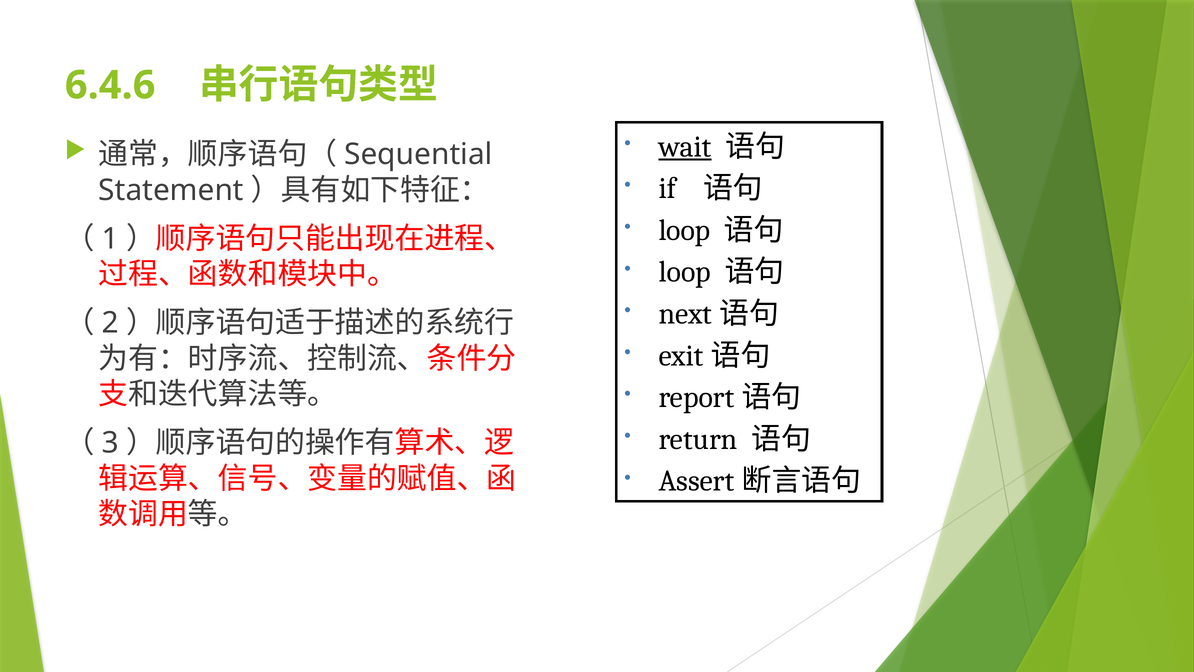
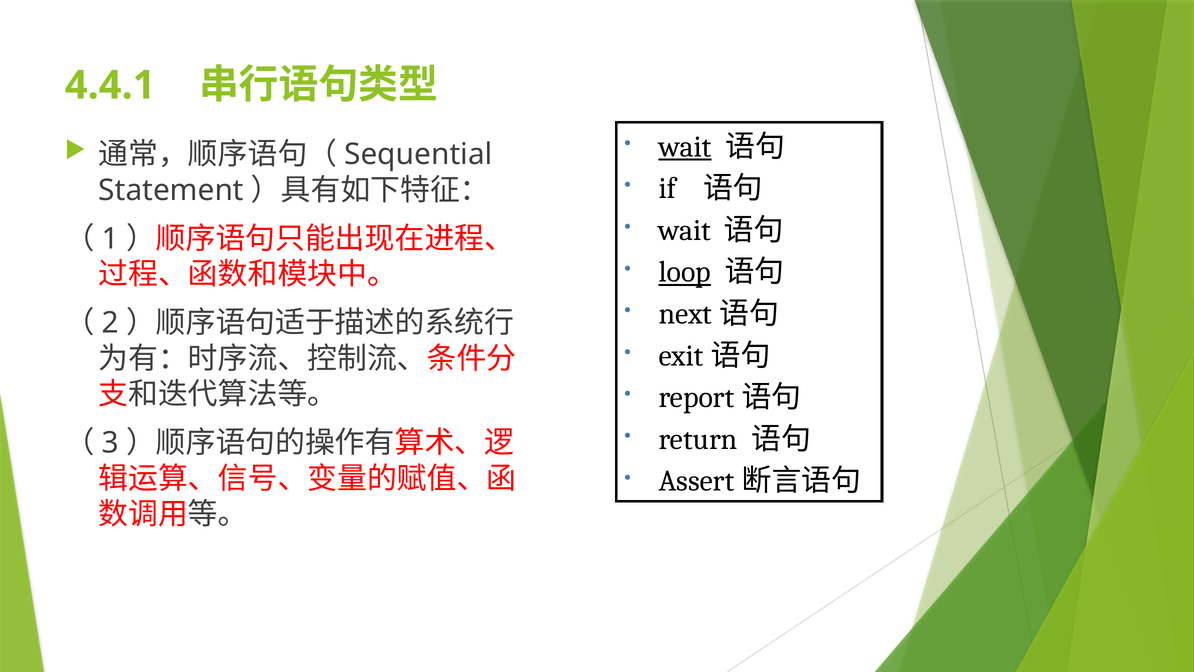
6.4.6: 6.4.6 -> 4.4.1
loop at (684, 230): loop -> wait
loop at (685, 272) underline: none -> present
